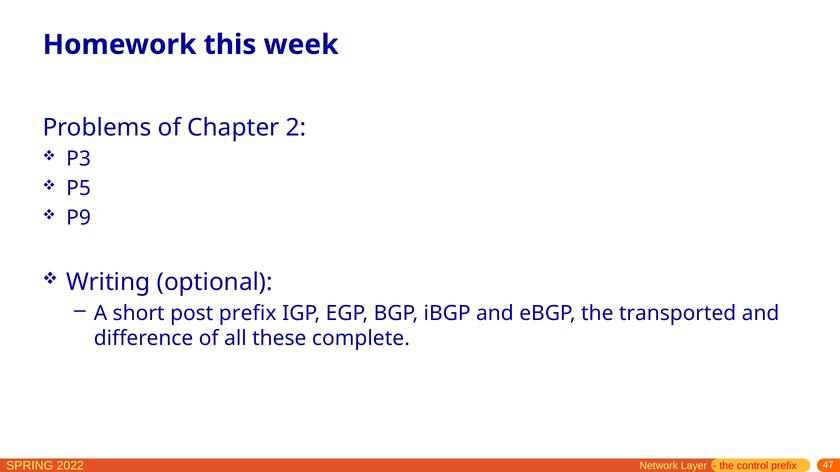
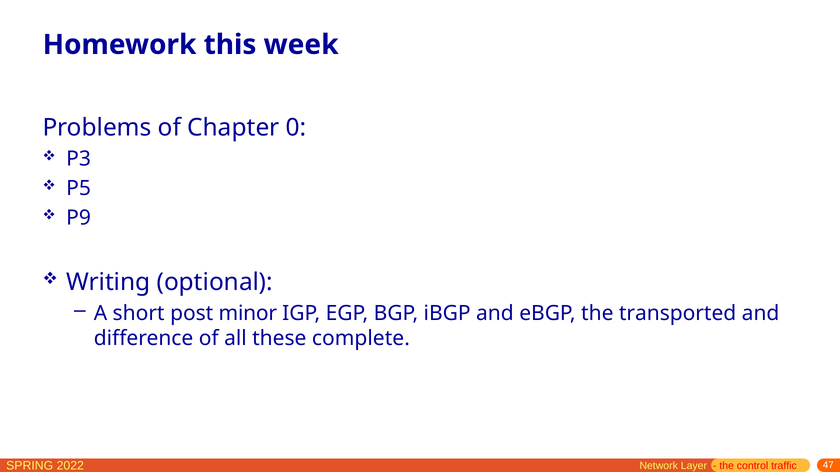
2: 2 -> 0
post prefix: prefix -> minor
control prefix: prefix -> traffic
